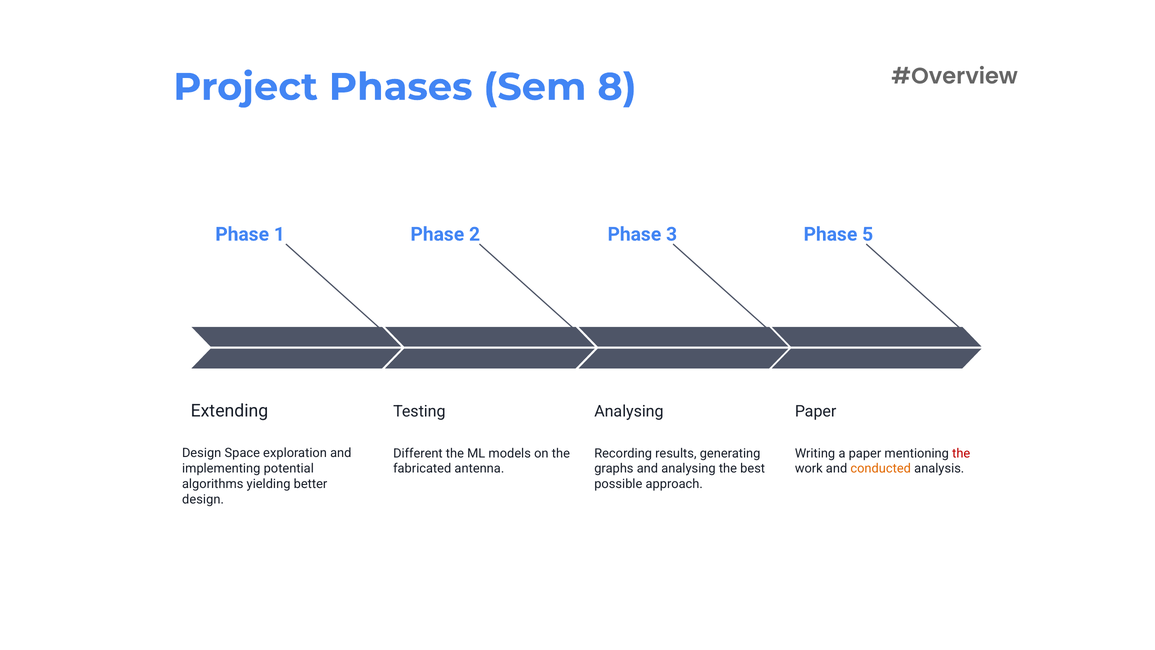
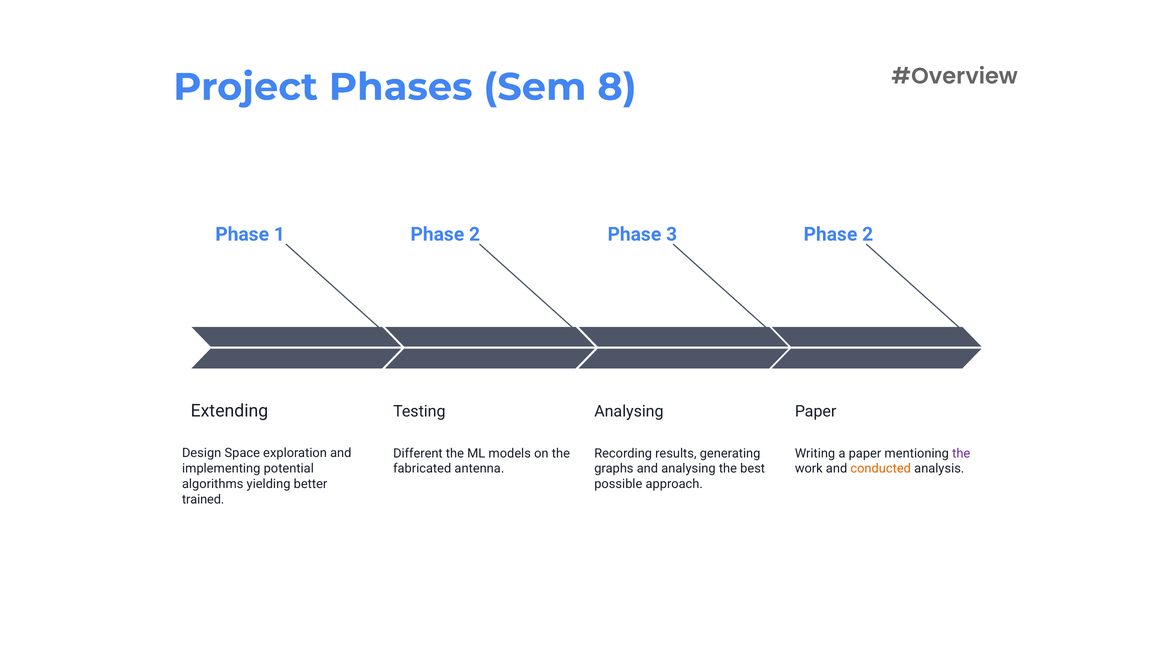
5 at (868, 234): 5 -> 2
the at (961, 453) colour: red -> purple
design at (203, 499): design -> trained
